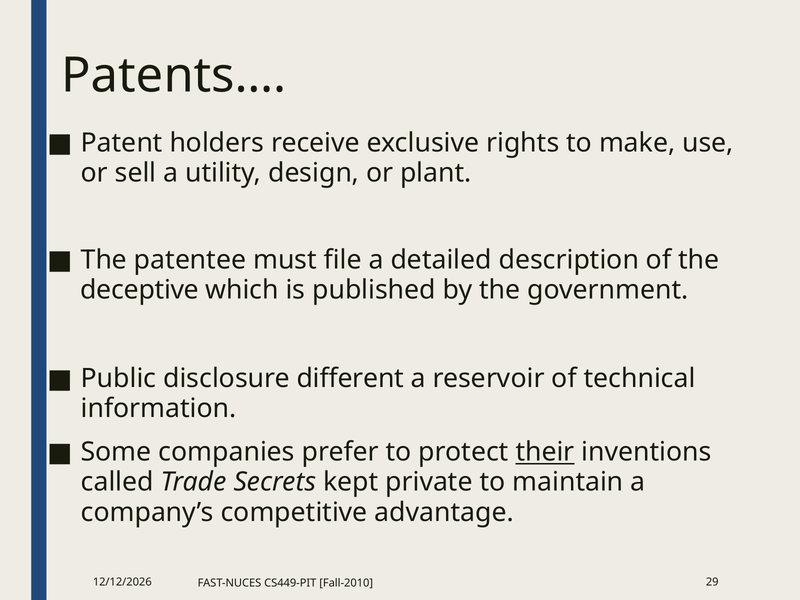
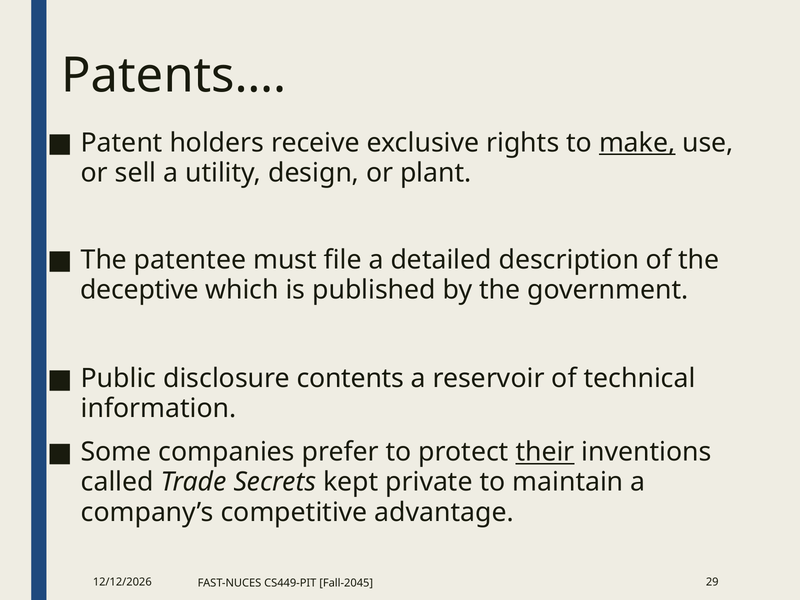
make underline: none -> present
different: different -> contents
Fall-2010: Fall-2010 -> Fall-2045
